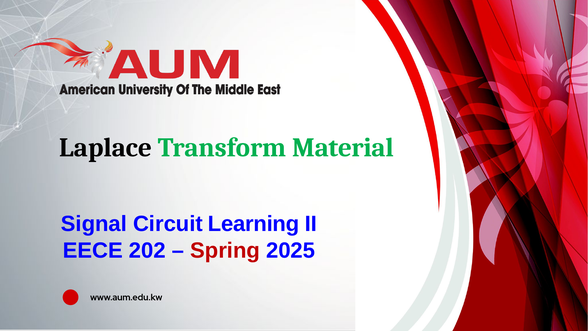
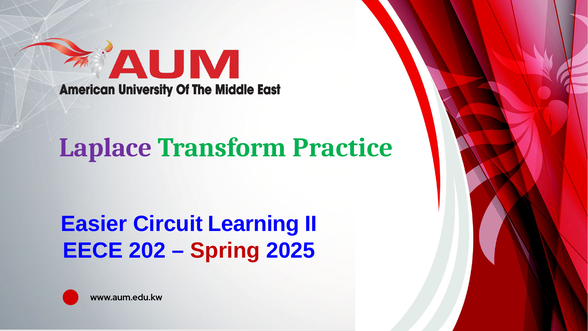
Laplace colour: black -> purple
Material: Material -> Practice
Signal: Signal -> Easier
